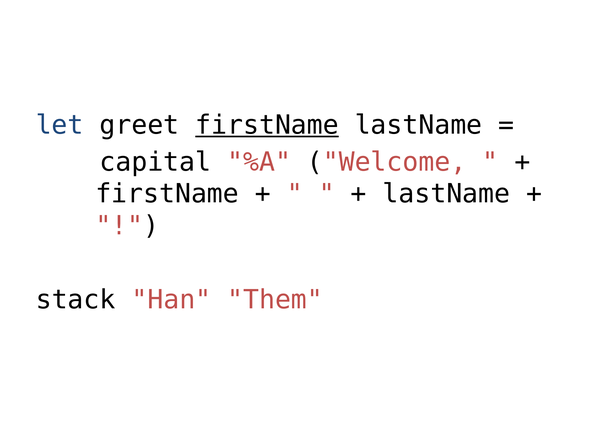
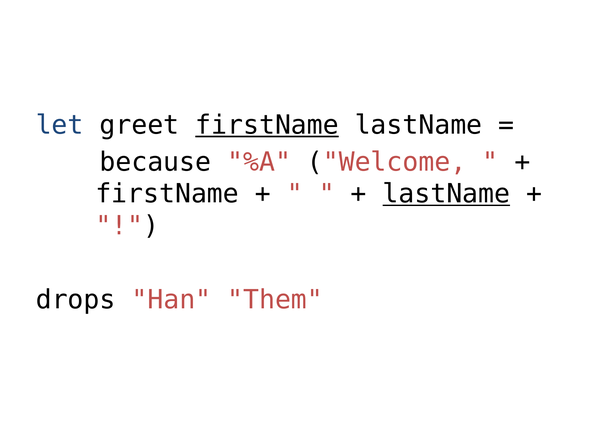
capital: capital -> because
lastName at (446, 194) underline: none -> present
stack: stack -> drops
